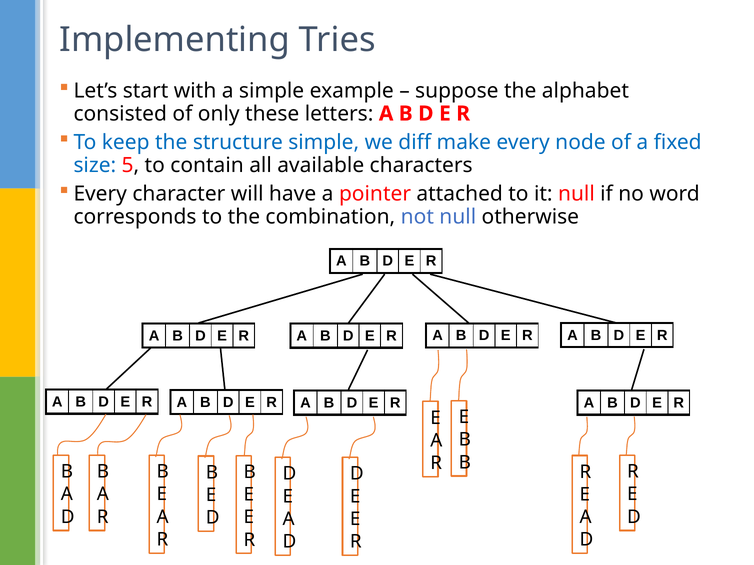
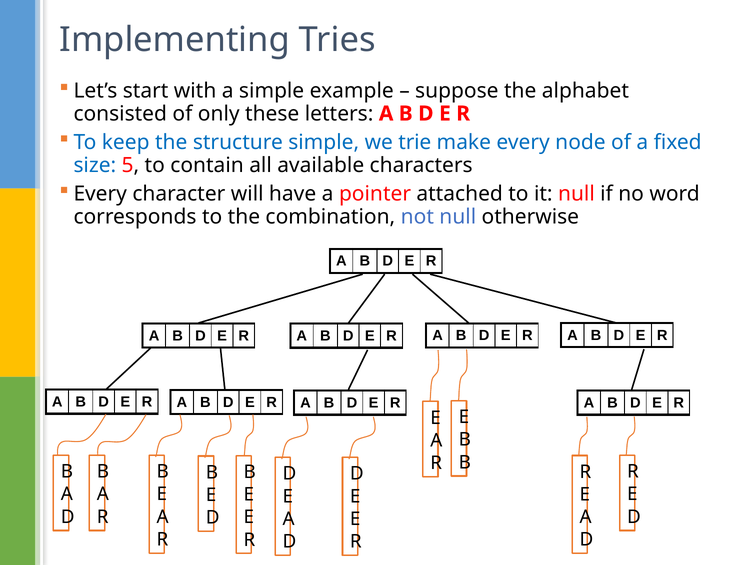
diff: diff -> trie
